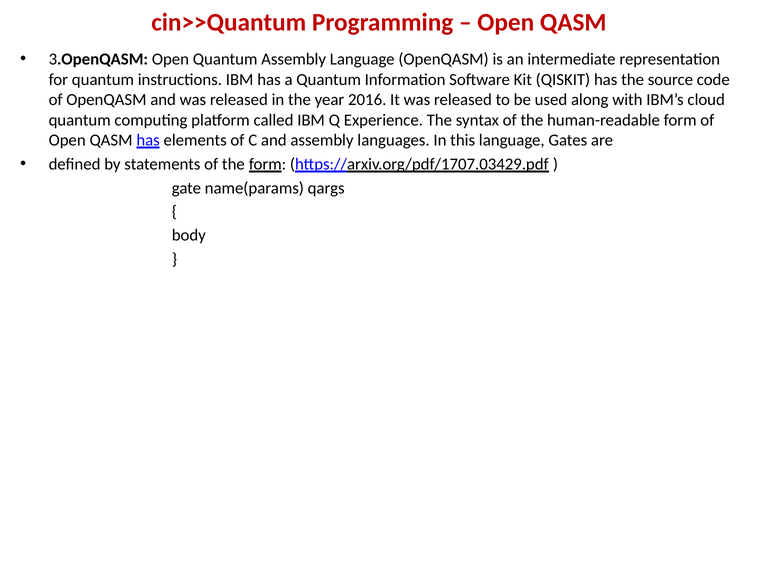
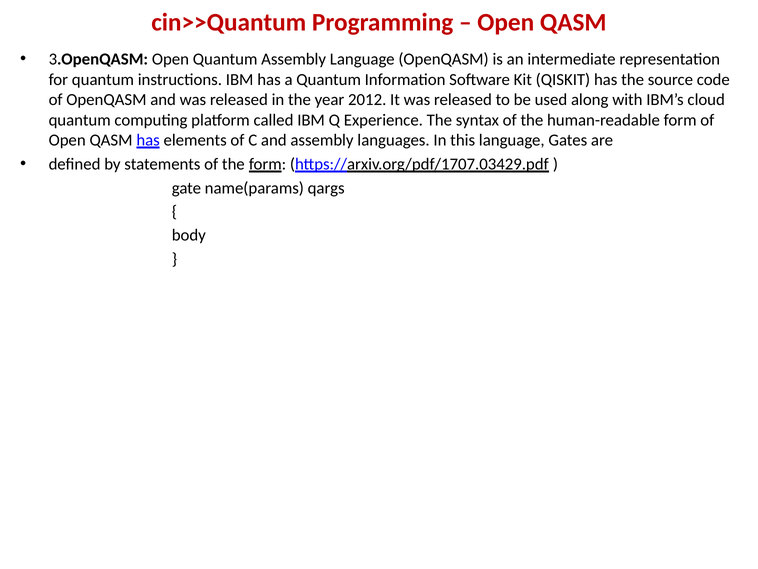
2016: 2016 -> 2012
